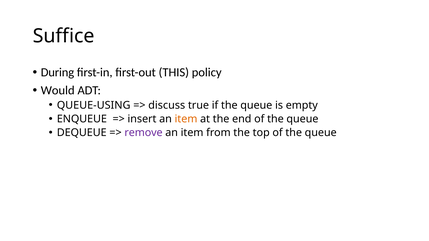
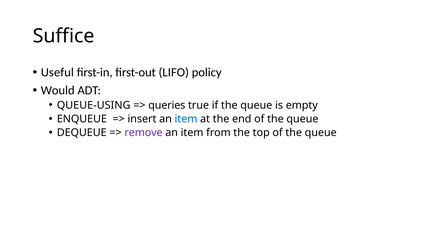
During: During -> Useful
THIS: THIS -> LIFO
discuss: discuss -> queries
item at (186, 119) colour: orange -> blue
